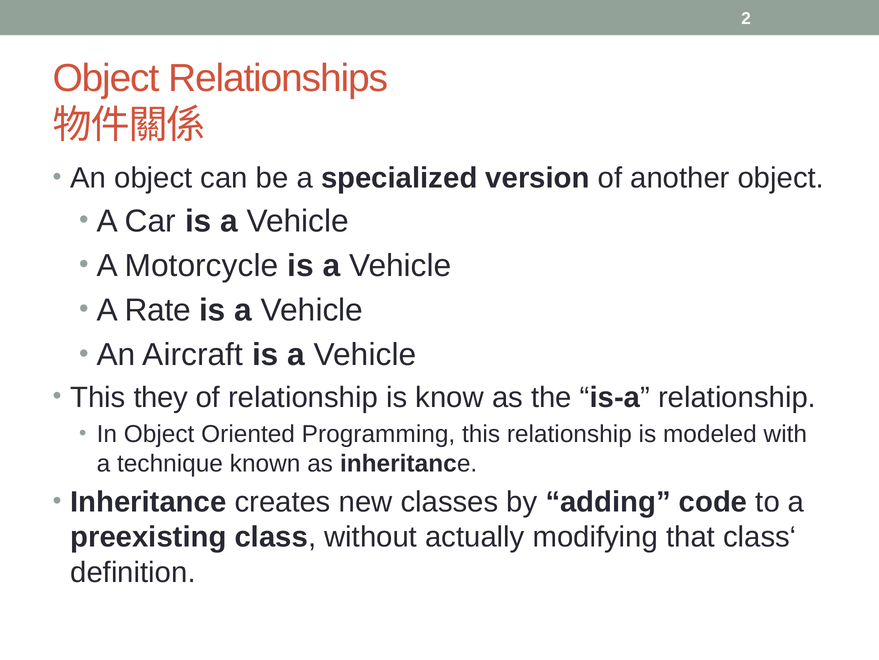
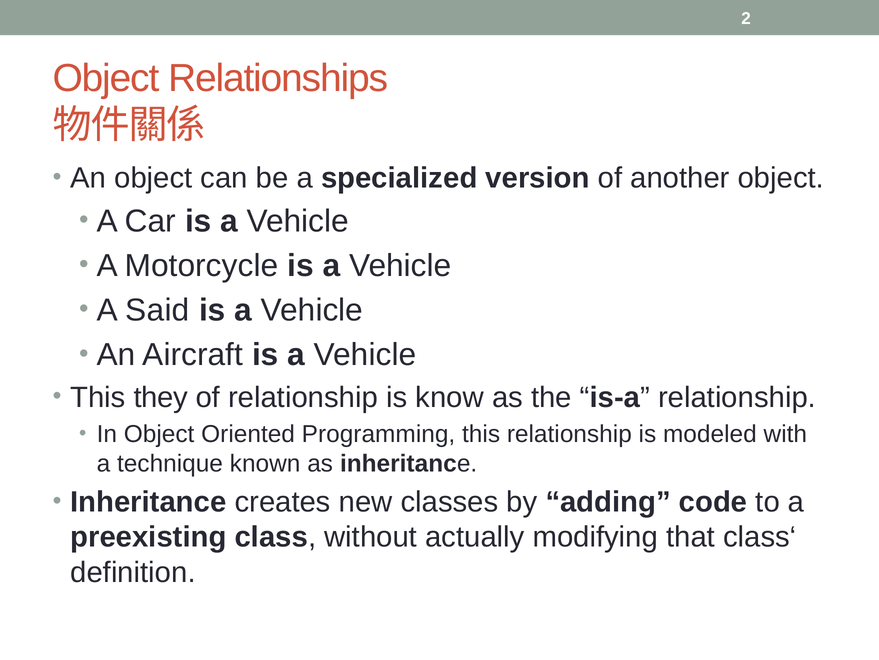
Rate: Rate -> Said
